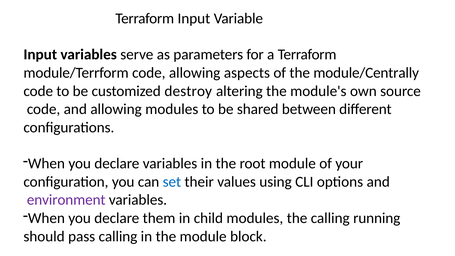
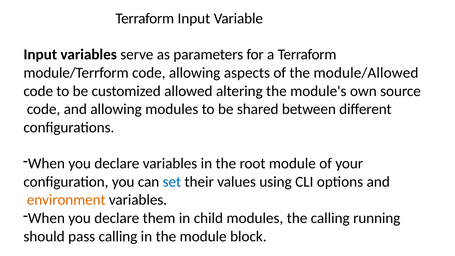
module/Centrally: module/Centrally -> module/Allowed
destroy: destroy -> allowed
environment colour: purple -> orange
